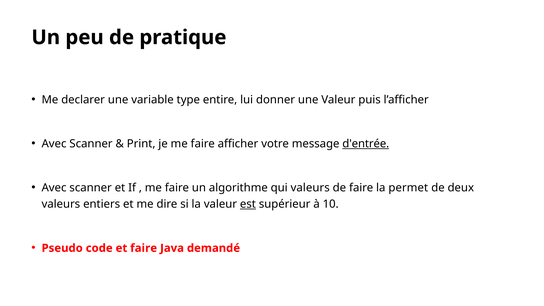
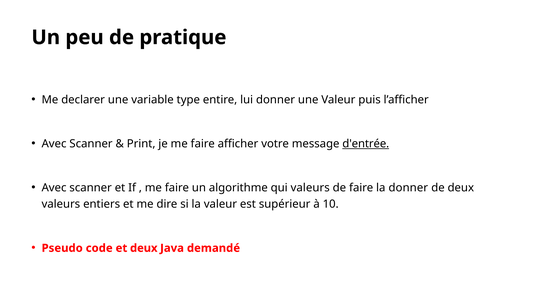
la permet: permet -> donner
est underline: present -> none
et faire: faire -> deux
